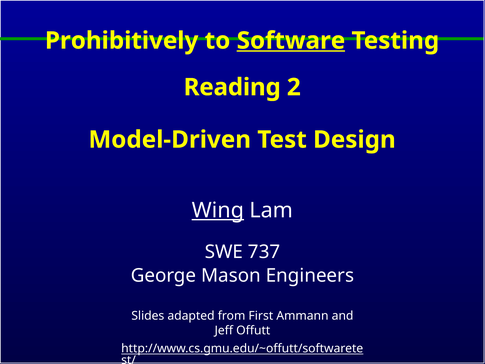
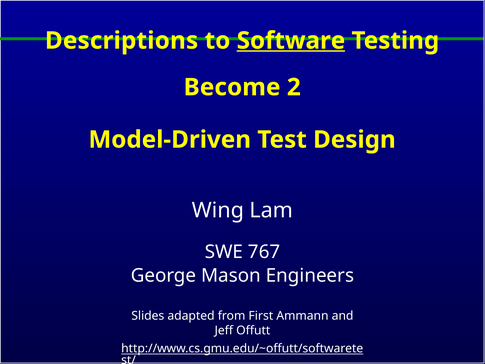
Prohibitively: Prohibitively -> Descriptions
Reading: Reading -> Become
Wing underline: present -> none
737: 737 -> 767
